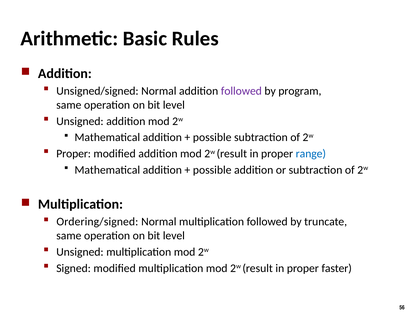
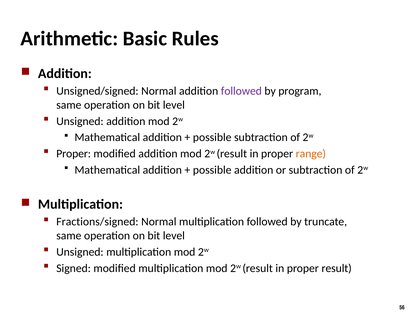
range colour: blue -> orange
Ordering/signed: Ordering/signed -> Fractions/signed
proper faster: faster -> result
